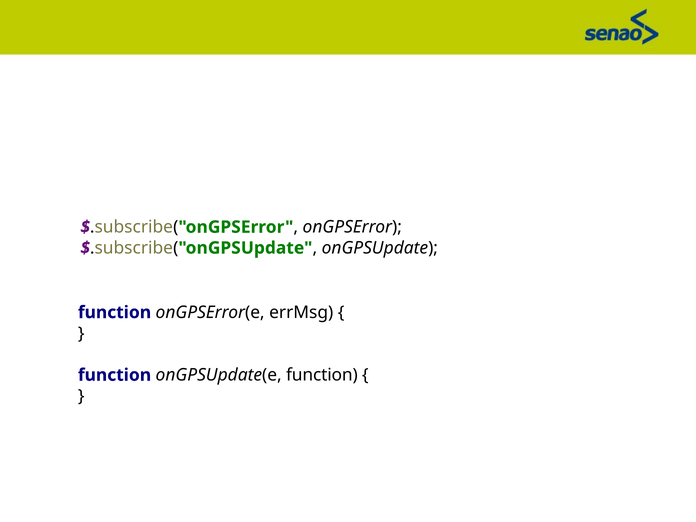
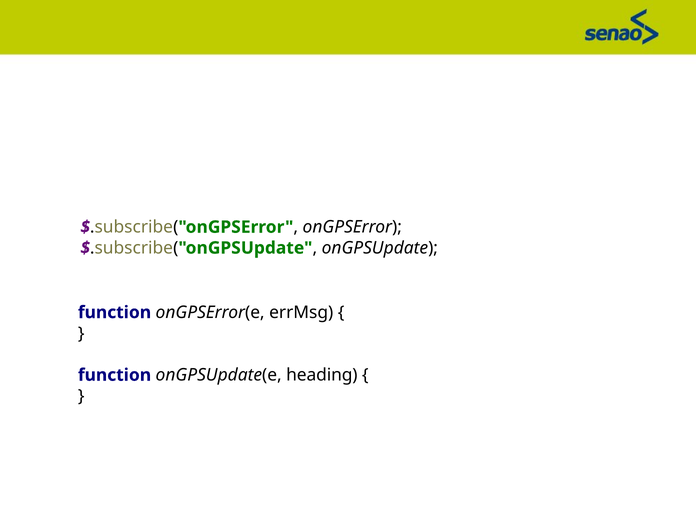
onGPSUpdate(e function: function -> heading
